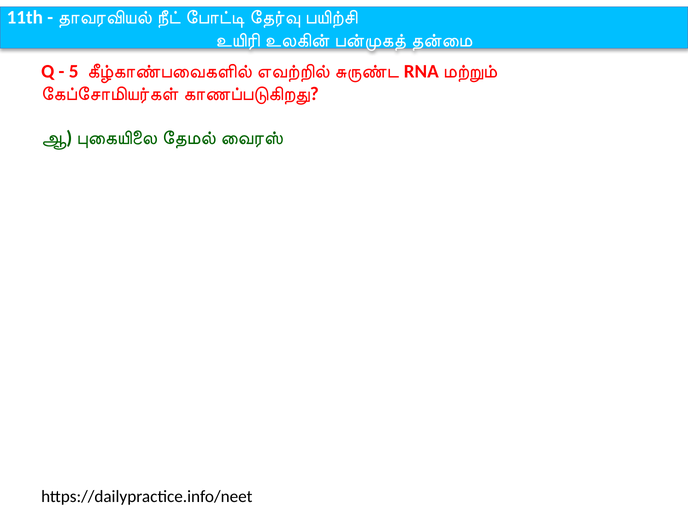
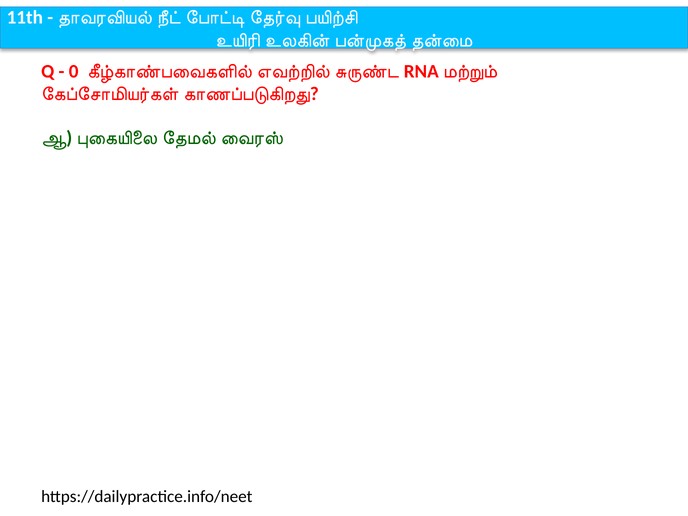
5: 5 -> 0
